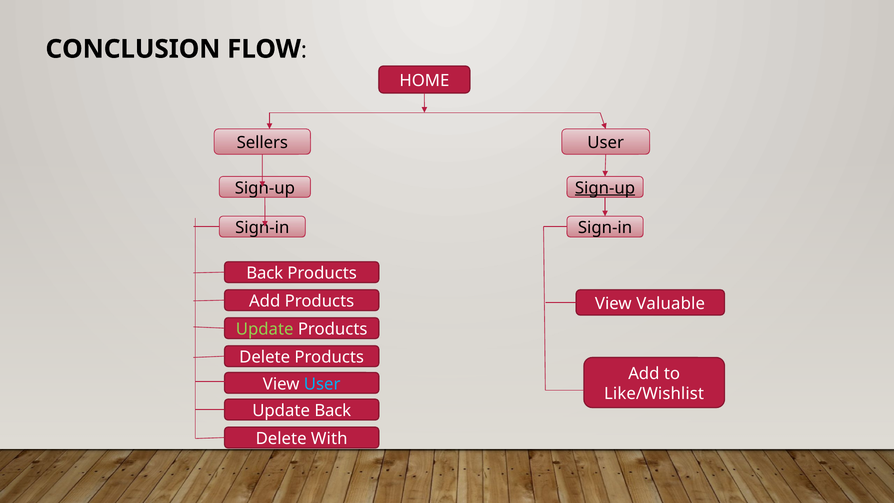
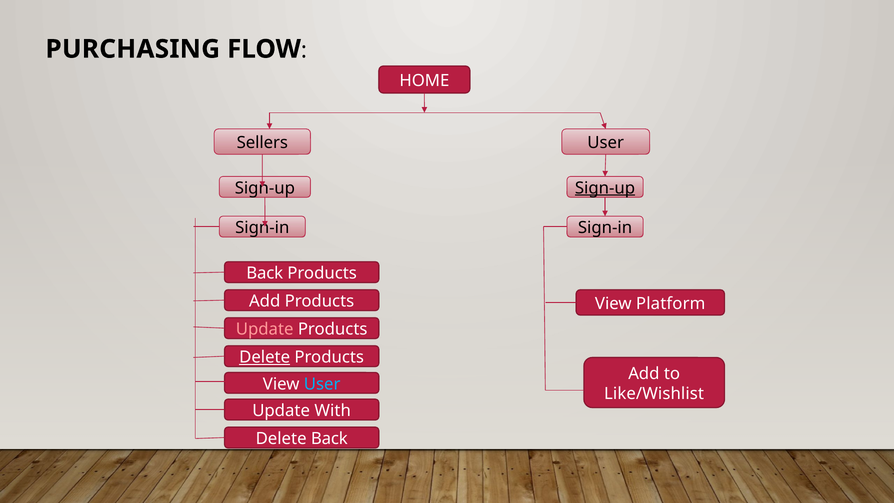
CONCLUSION: CONCLUSION -> PURCHASING
Valuable: Valuable -> Platform
Update at (265, 329) colour: light green -> pink
Delete at (265, 357) underline: none -> present
Update Back: Back -> With
Delete With: With -> Back
